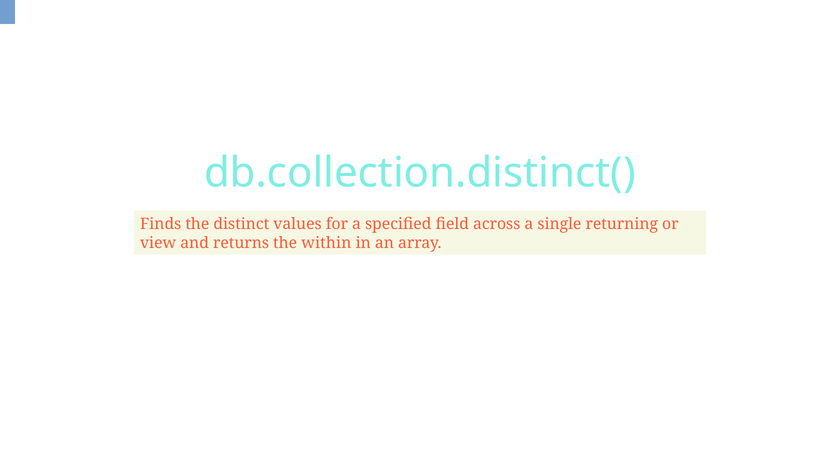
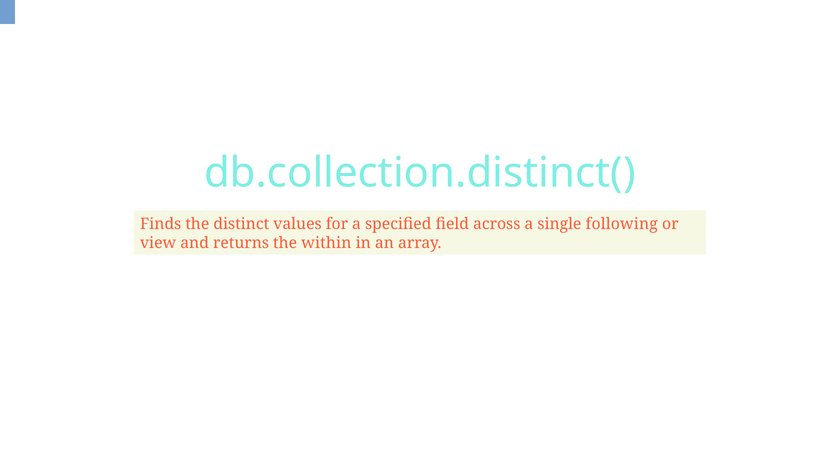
returning: returning -> following
